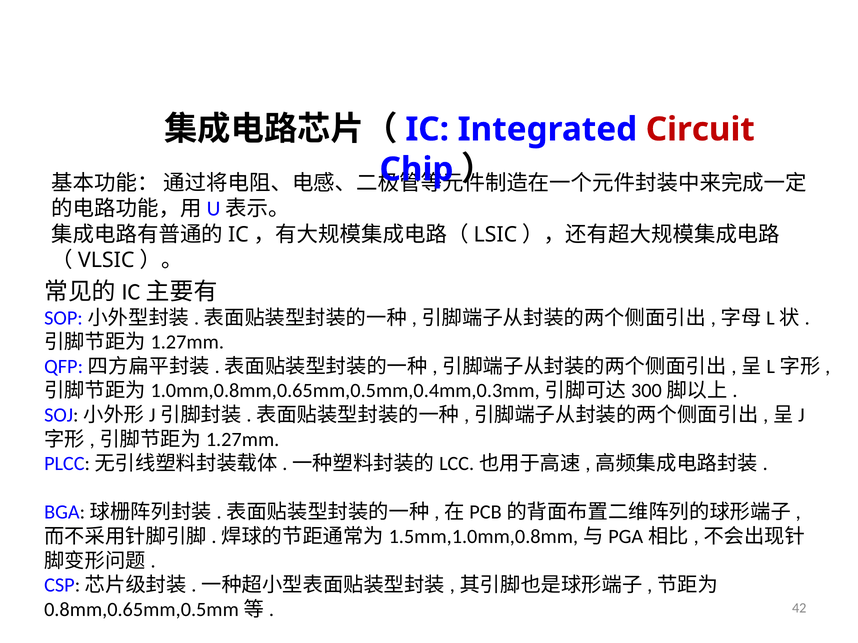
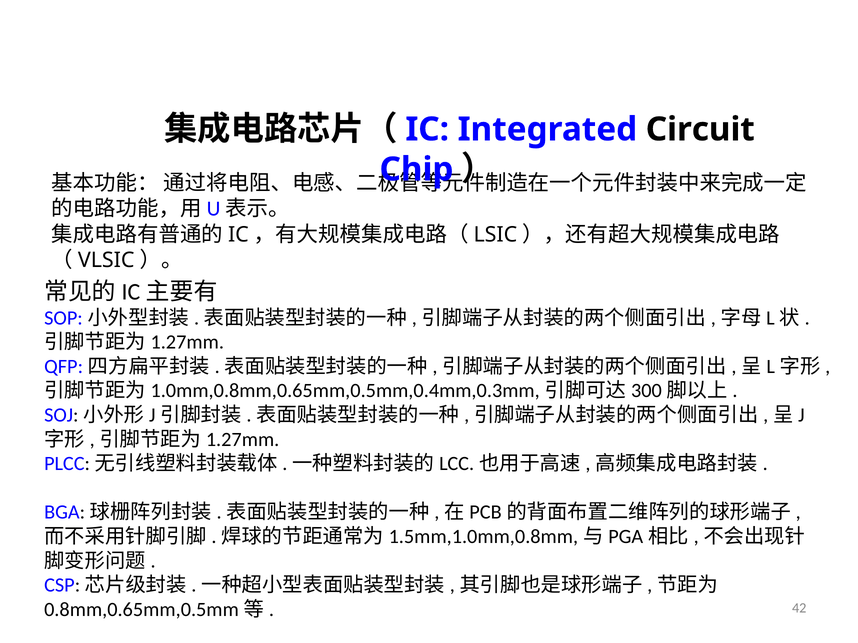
Circuit colour: red -> black
